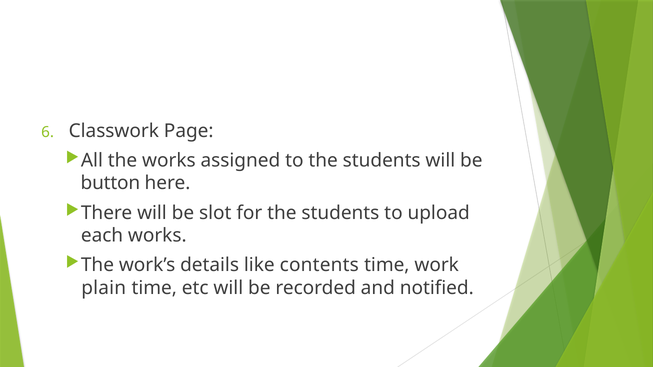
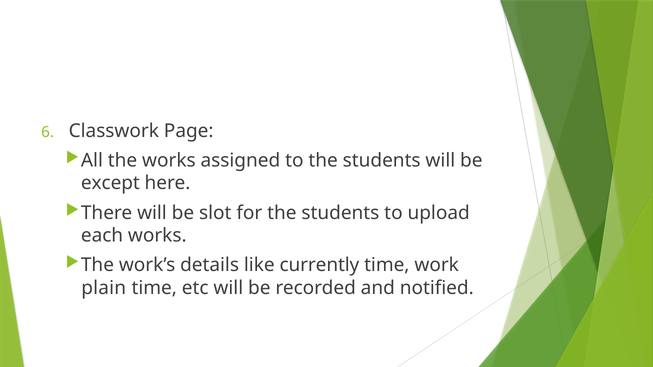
button: button -> except
contents: contents -> currently
